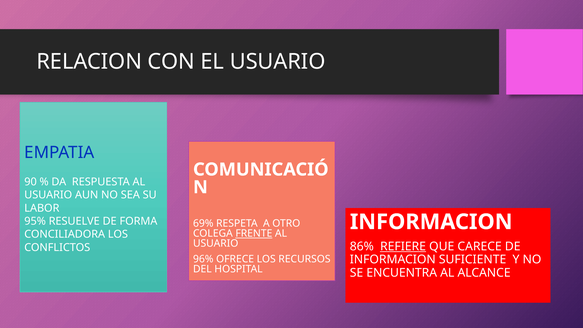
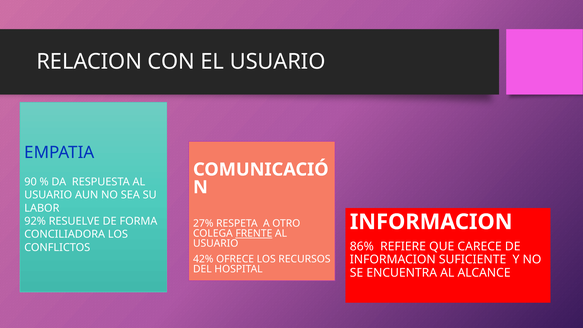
95%: 95% -> 92%
69%: 69% -> 27%
REFIERE underline: present -> none
96%: 96% -> 42%
